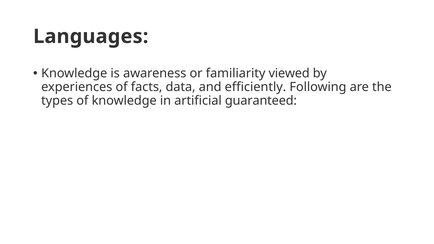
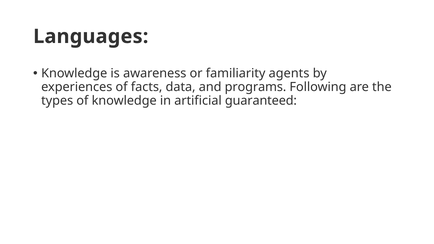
viewed: viewed -> agents
efficiently: efficiently -> programs
